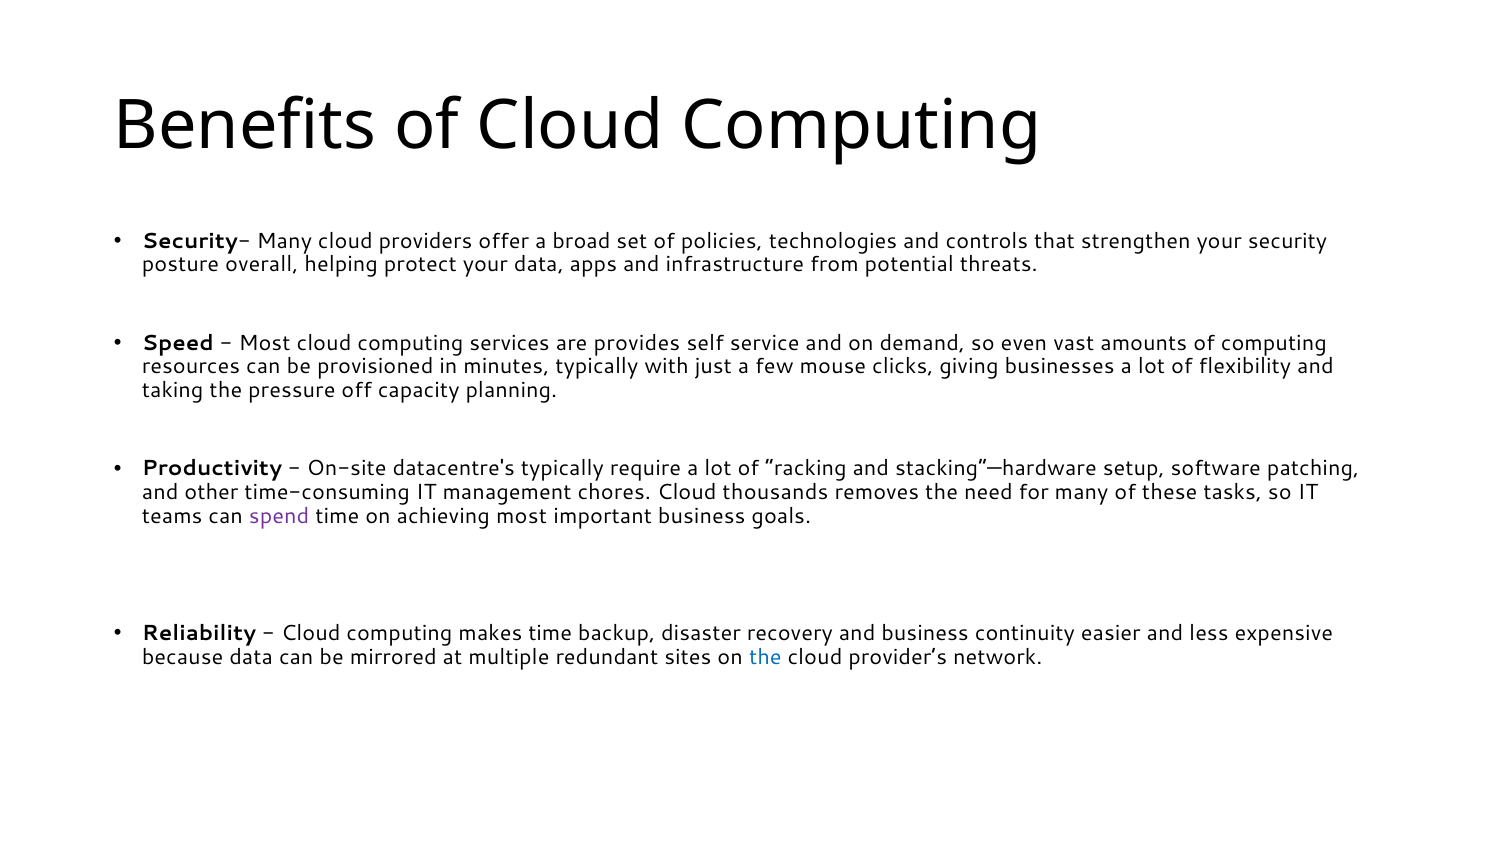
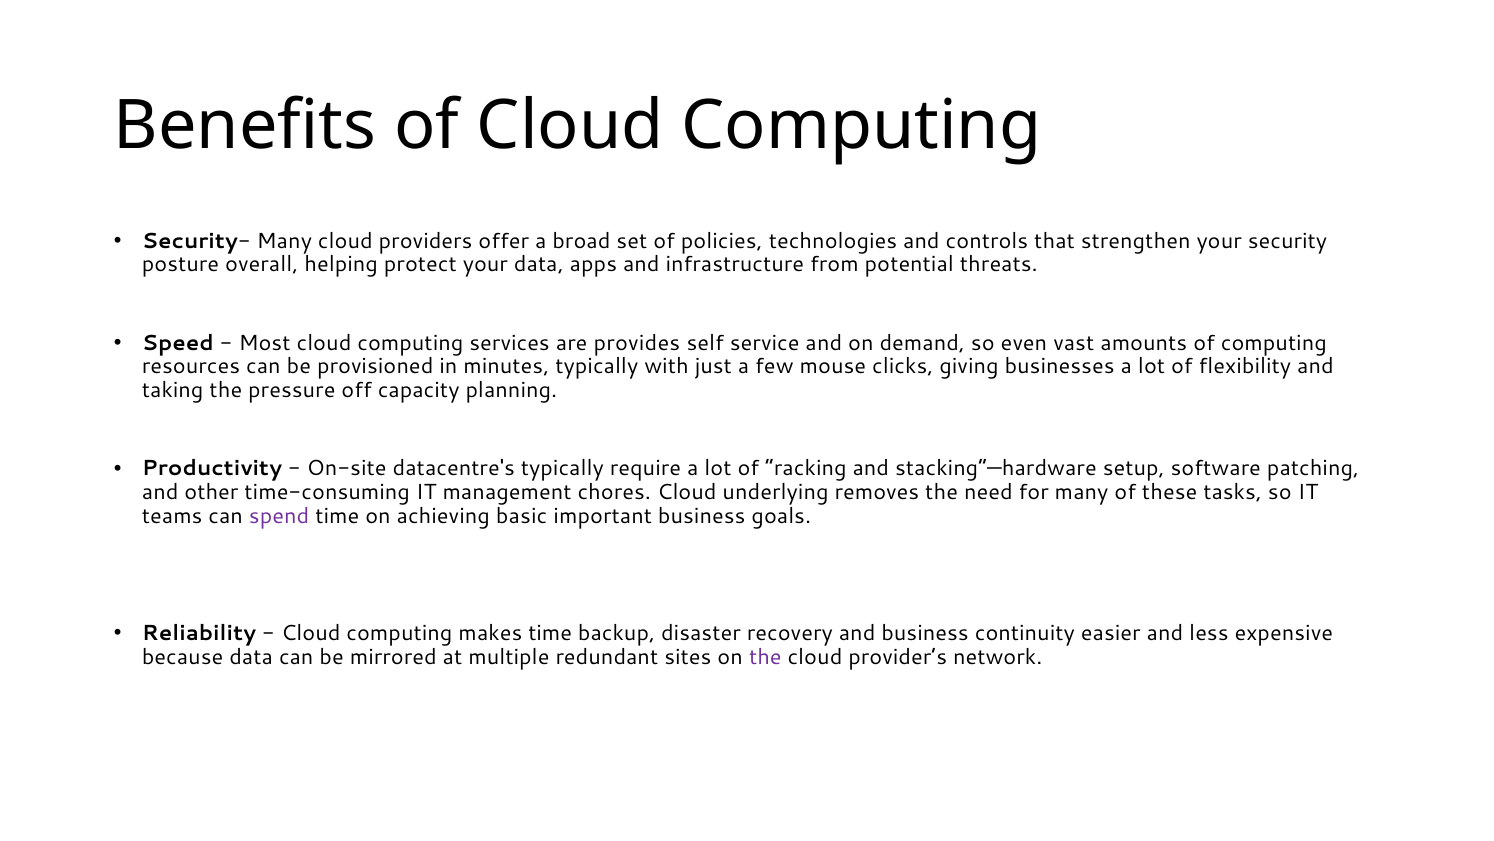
thousands: thousands -> underlying
achieving most: most -> basic
the at (765, 657) colour: blue -> purple
